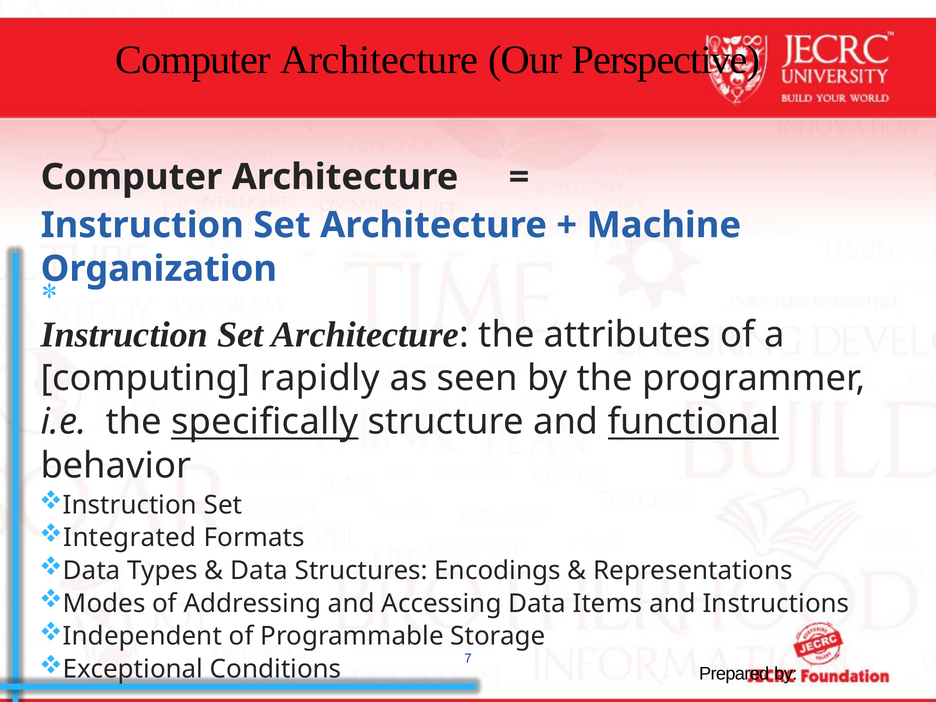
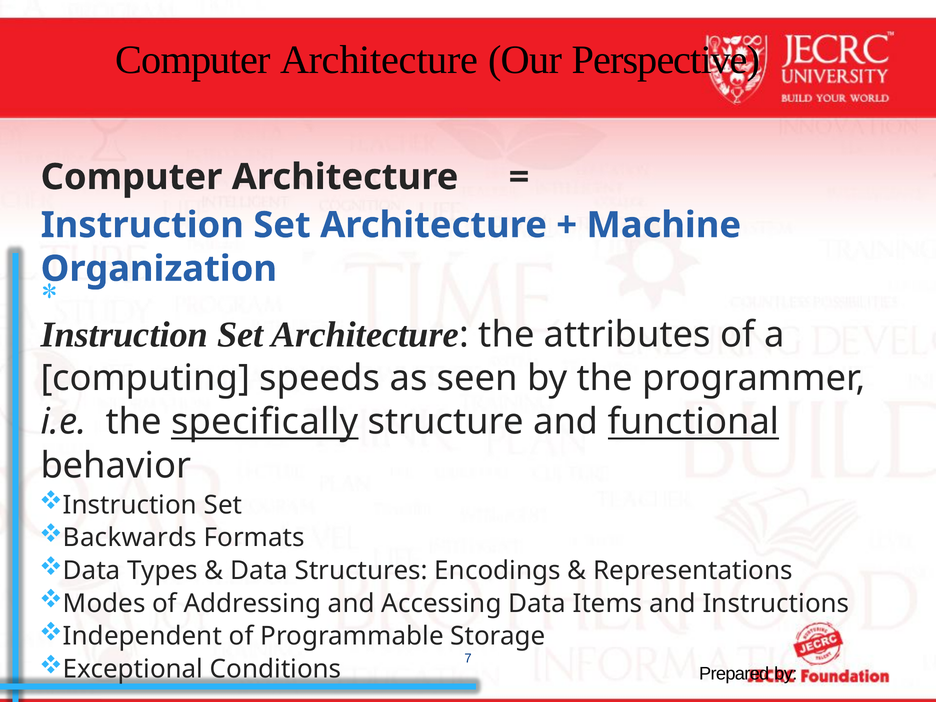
rapidly: rapidly -> speeds
Integrated: Integrated -> Backwards
